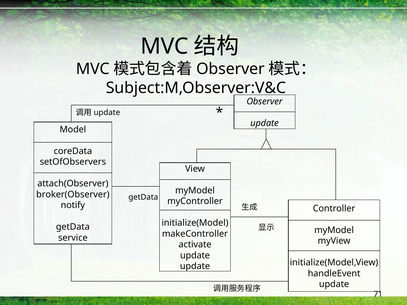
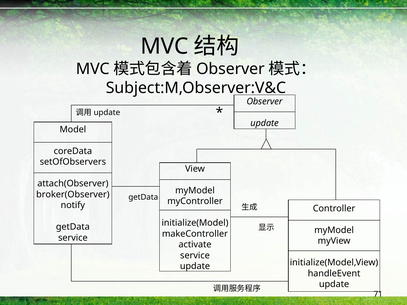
update at (195, 256): update -> service
